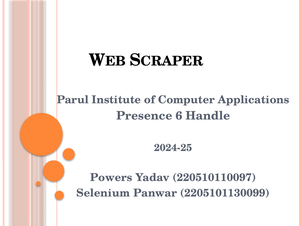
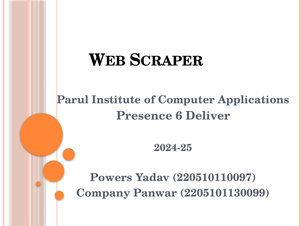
Handle: Handle -> Deliver
Selenium: Selenium -> Company
